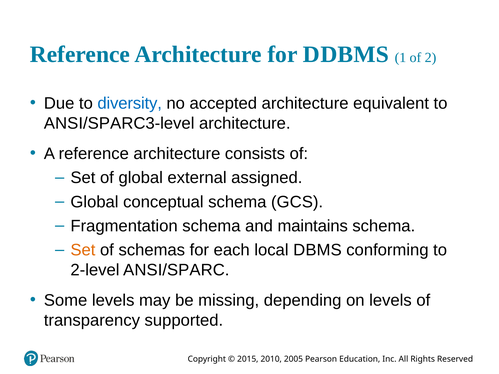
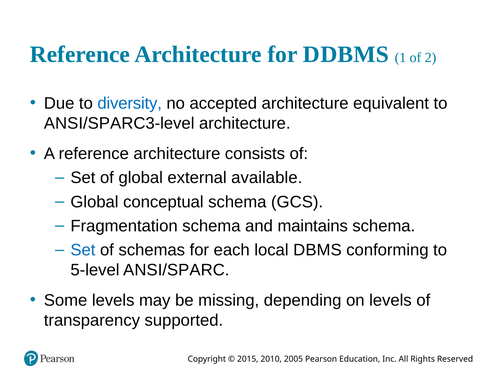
assigned: assigned -> available
Set at (83, 250) colour: orange -> blue
2-level: 2-level -> 5-level
